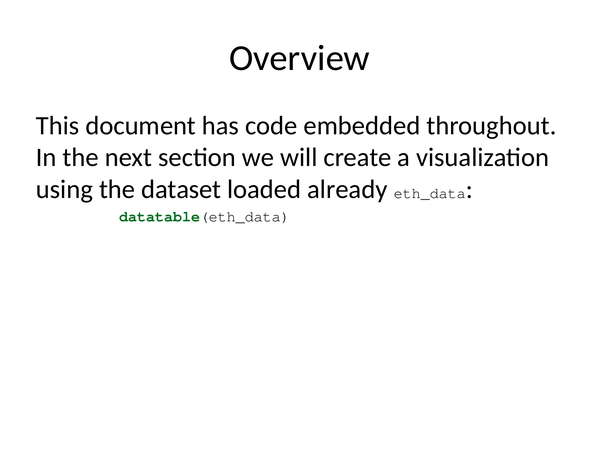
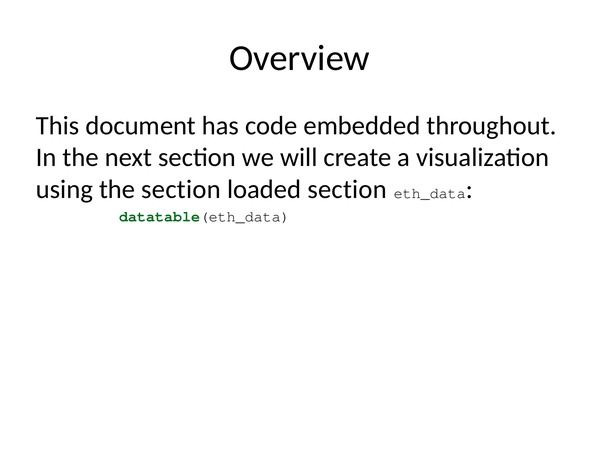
the dataset: dataset -> section
loaded already: already -> section
